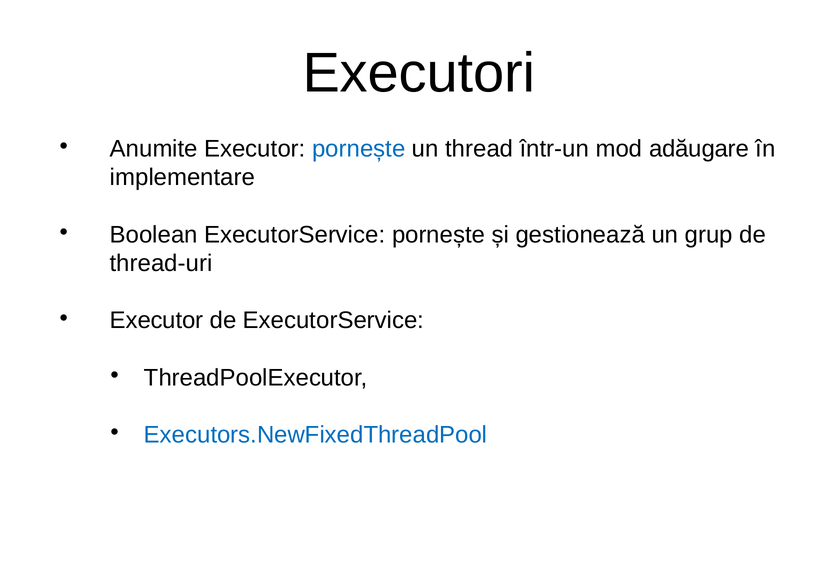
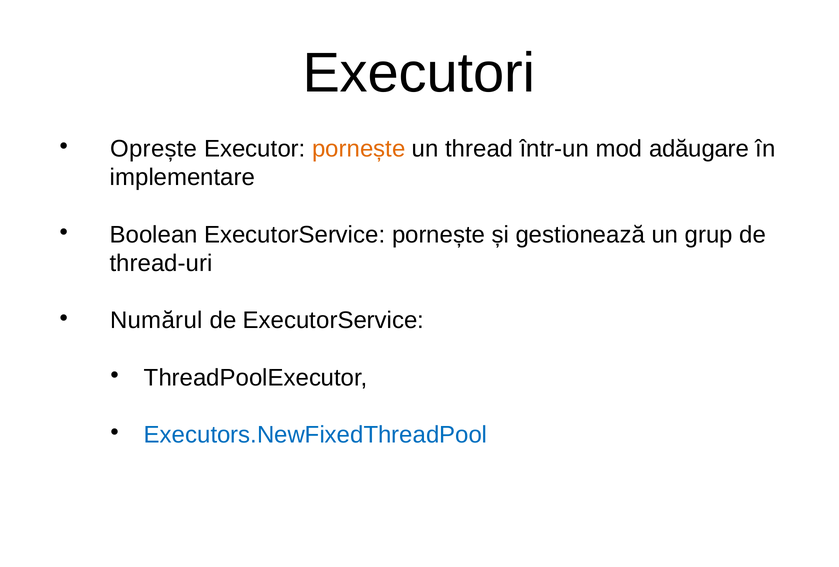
Anumite: Anumite -> Oprește
pornește at (359, 149) colour: blue -> orange
Executor at (157, 321): Executor -> Numărul
